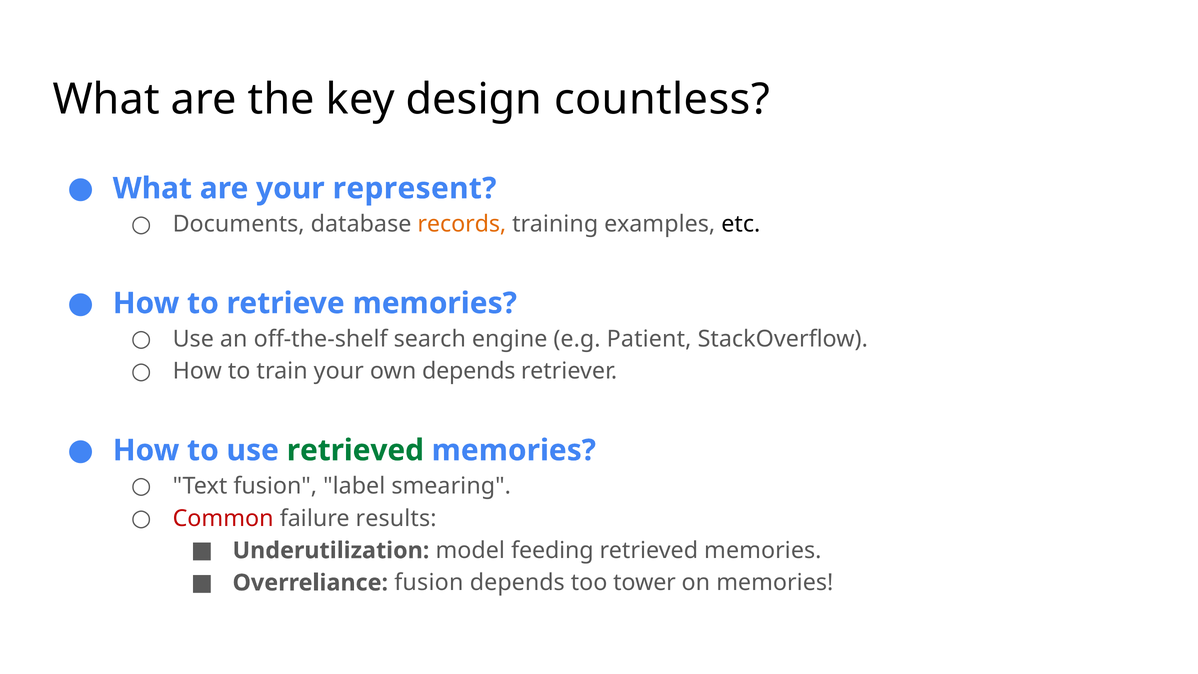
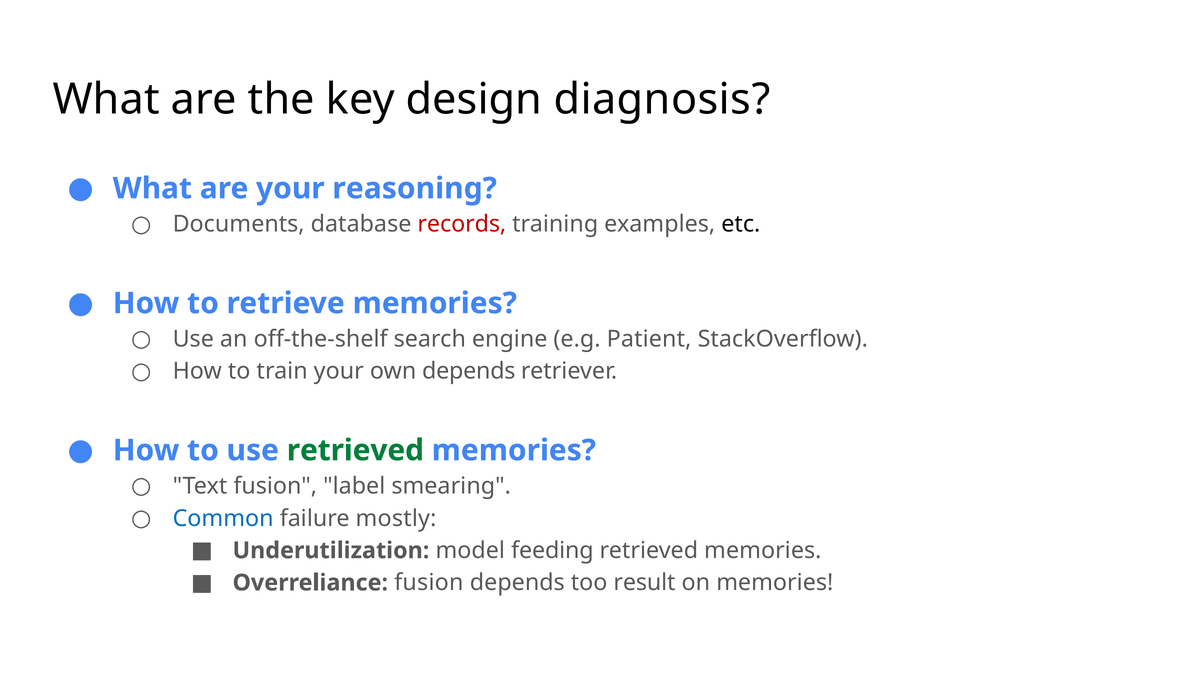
countless: countless -> diagnosis
represent: represent -> reasoning
records colour: orange -> red
Common colour: red -> blue
results: results -> mostly
tower: tower -> result
